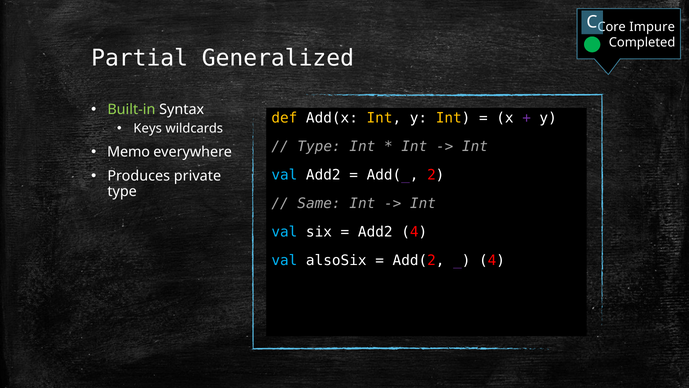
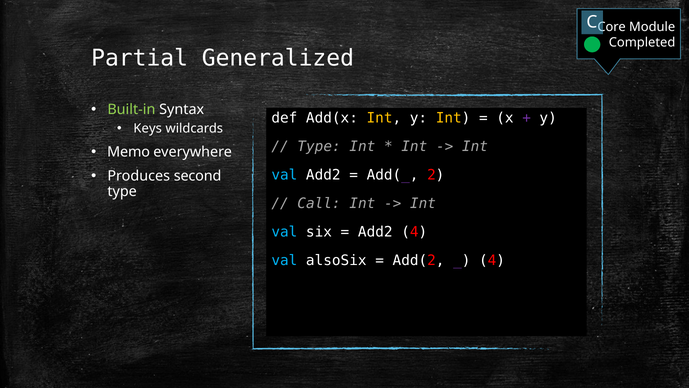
Impure: Impure -> Module
def colour: yellow -> white
private: private -> second
Same: Same -> Call
